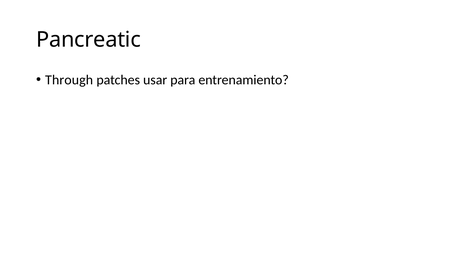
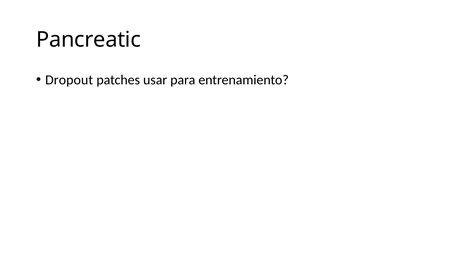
Through: Through -> Dropout
